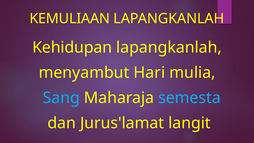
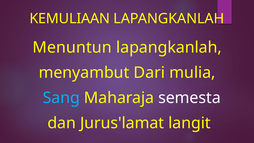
Kehidupan: Kehidupan -> Menuntun
Hari: Hari -> Dari
semesta colour: light blue -> white
